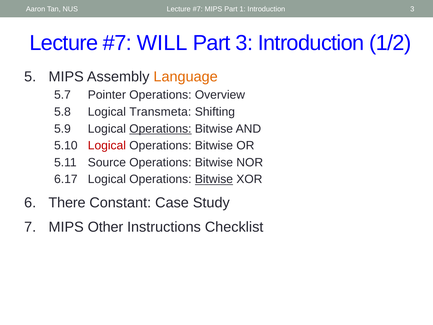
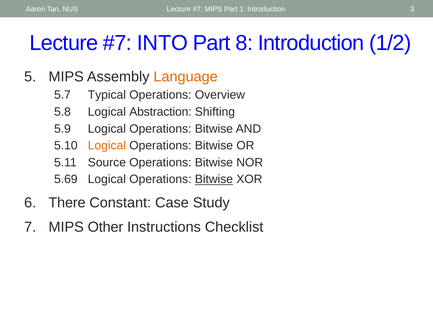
WILL: WILL -> INTO
Part 3: 3 -> 8
Pointer: Pointer -> Typical
Transmeta: Transmeta -> Abstraction
Operations at (160, 129) underline: present -> none
Logical at (107, 145) colour: red -> orange
6.17: 6.17 -> 5.69
